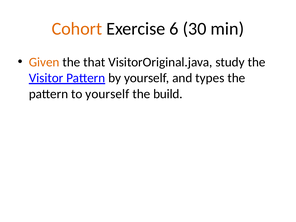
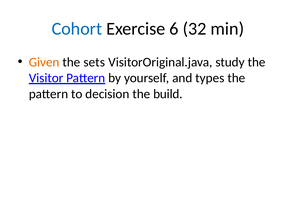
Cohort colour: orange -> blue
30: 30 -> 32
that: that -> sets
to yourself: yourself -> decision
